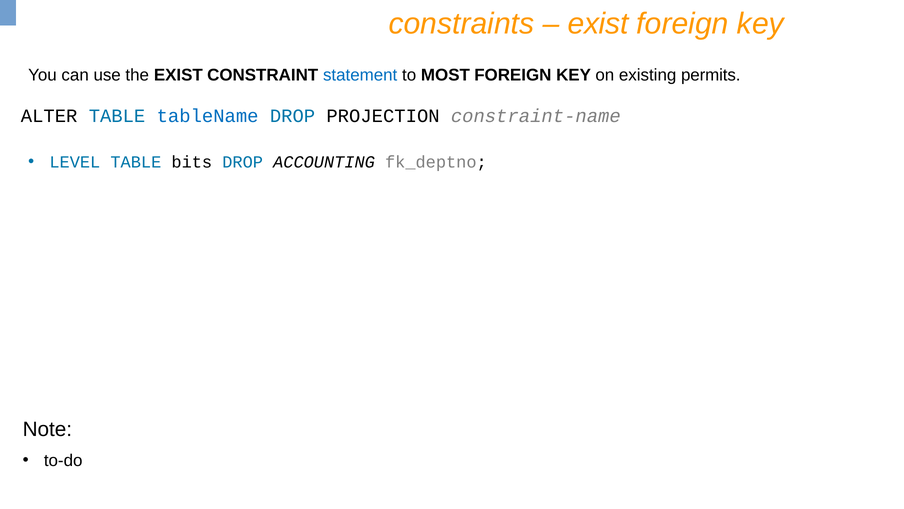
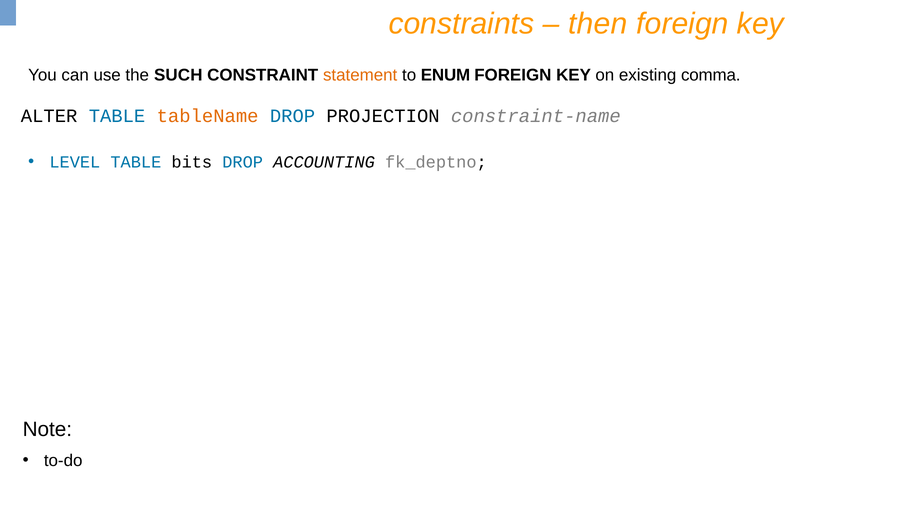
exist at (598, 24): exist -> then
the EXIST: EXIST -> SUCH
statement colour: blue -> orange
MOST: MOST -> ENUM
permits: permits -> comma
tableName colour: blue -> orange
